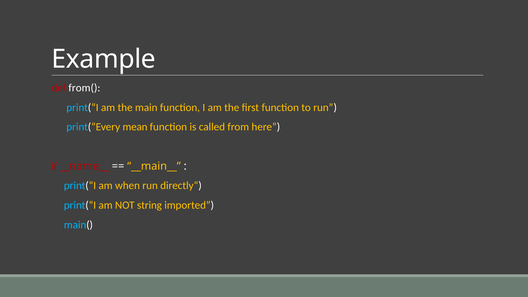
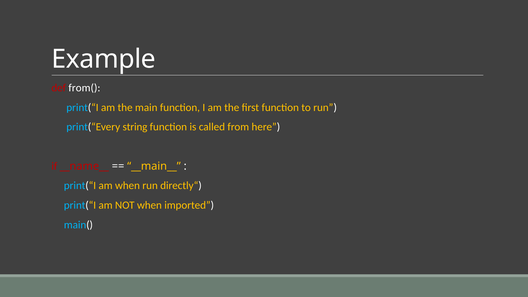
mean: mean -> string
NOT string: string -> when
